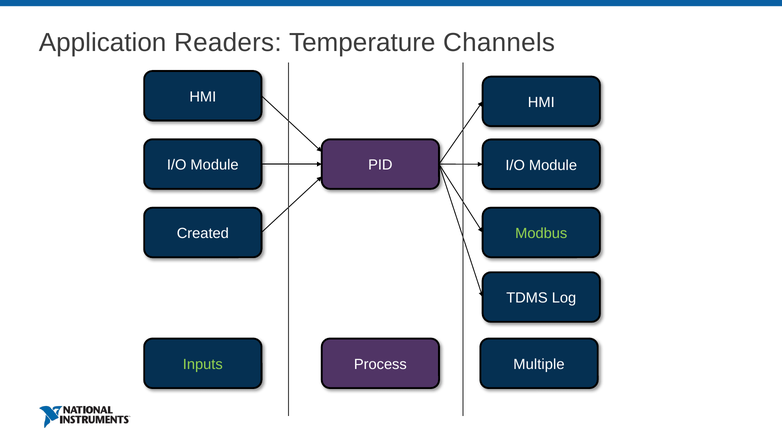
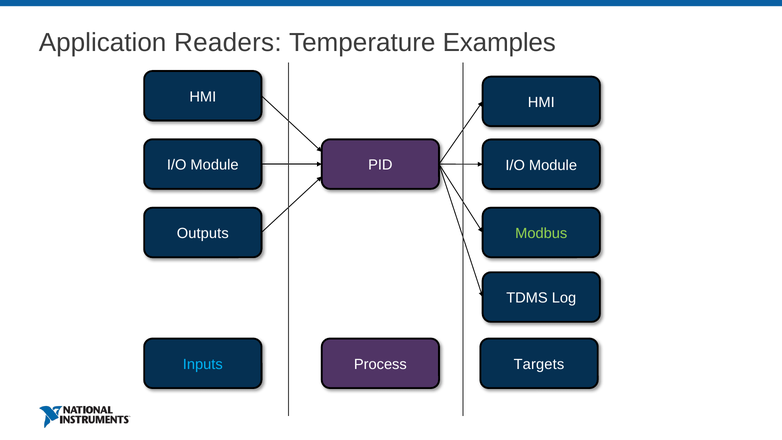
Channels: Channels -> Examples
Created: Created -> Outputs
Inputs colour: light green -> light blue
Multiple: Multiple -> Targets
